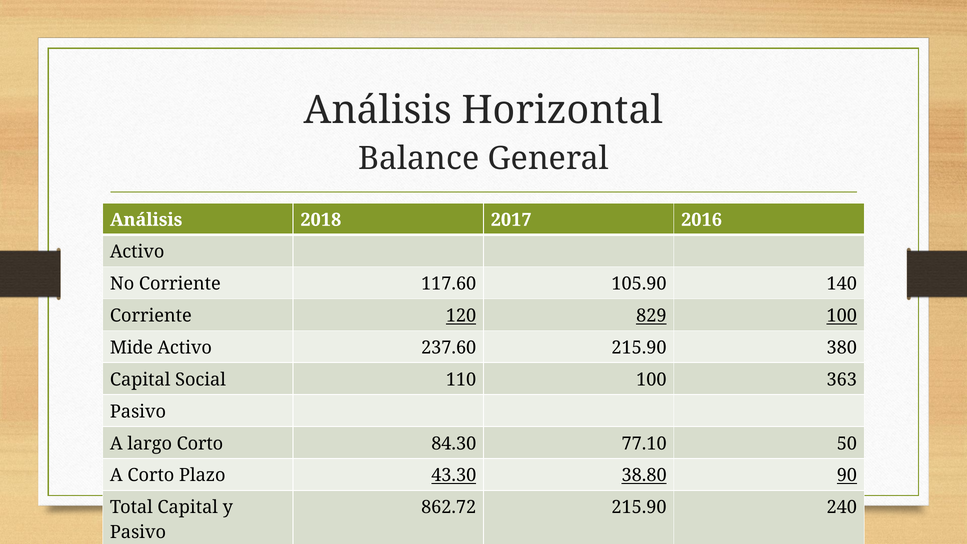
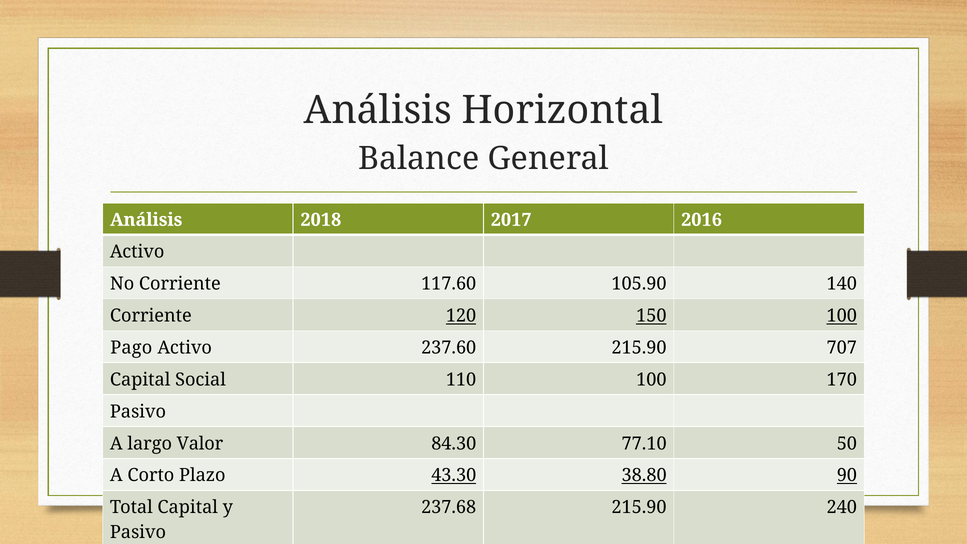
829: 829 -> 150
Mide: Mide -> Pago
380: 380 -> 707
363: 363 -> 170
largo Corto: Corto -> Valor
862.72: 862.72 -> 237.68
